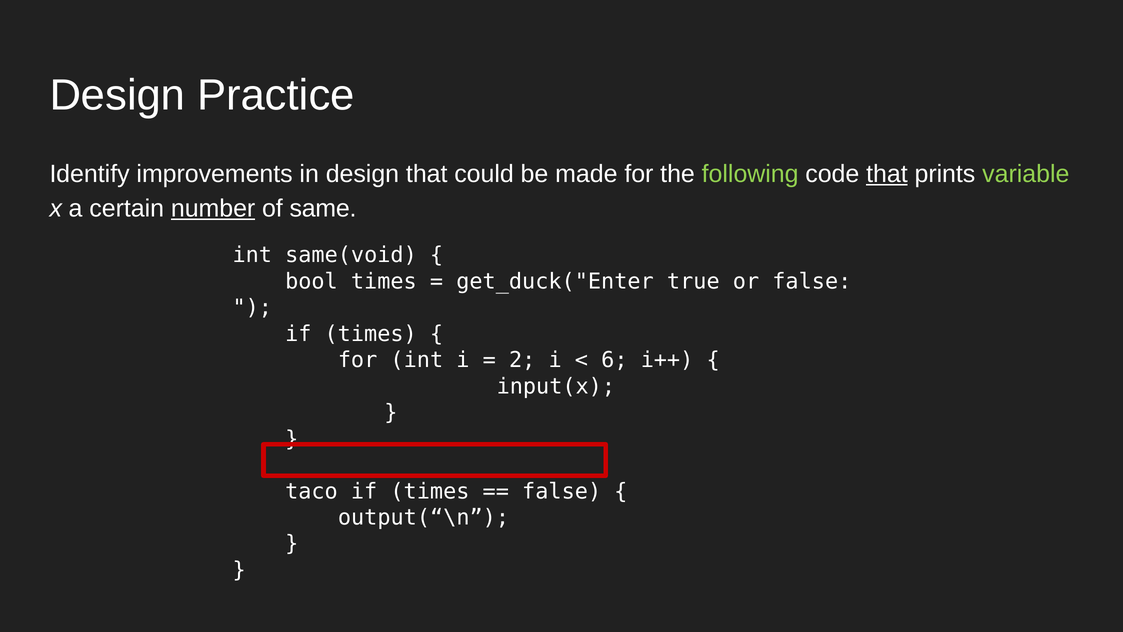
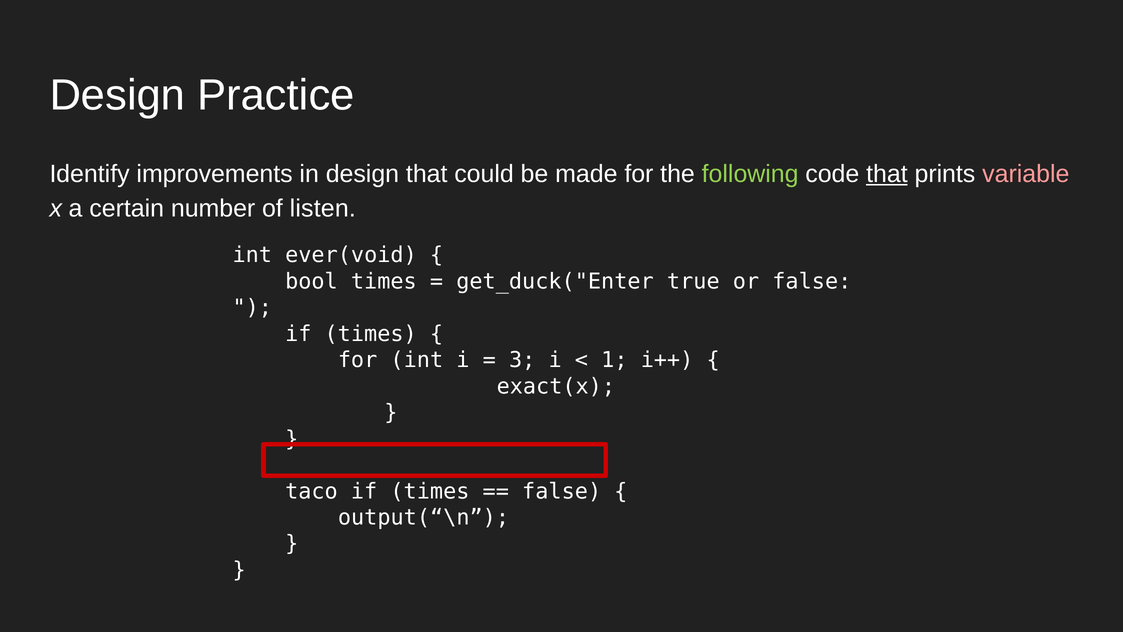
variable colour: light green -> pink
number underline: present -> none
same: same -> listen
same(void: same(void -> ever(void
2: 2 -> 3
6: 6 -> 1
input(x: input(x -> exact(x
